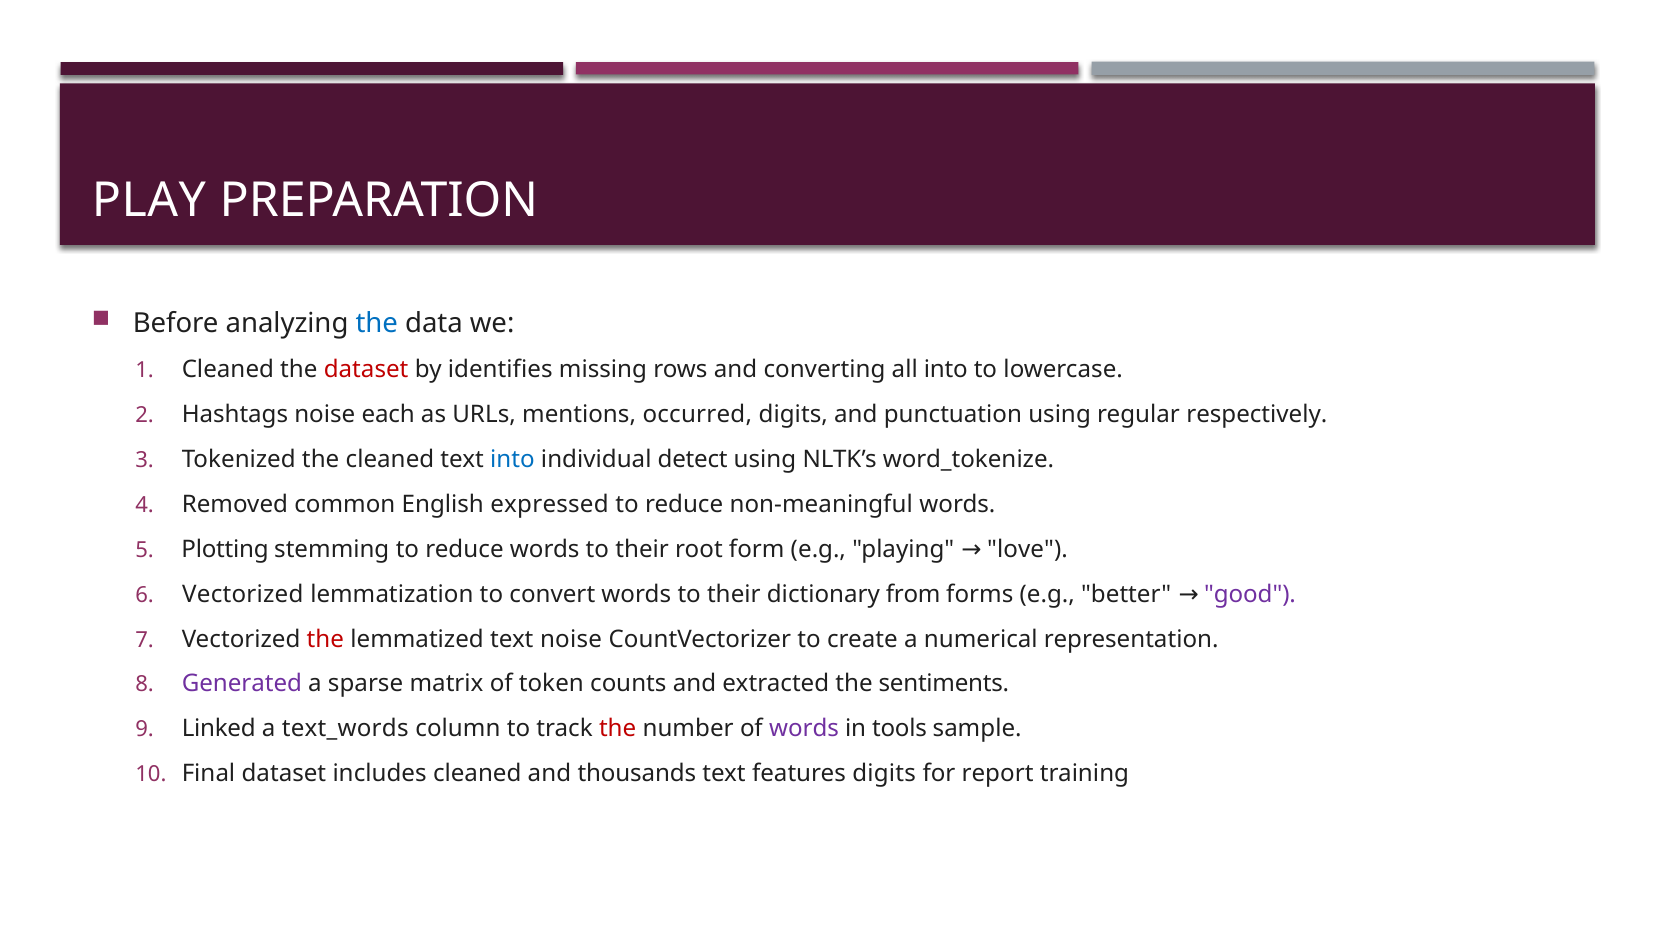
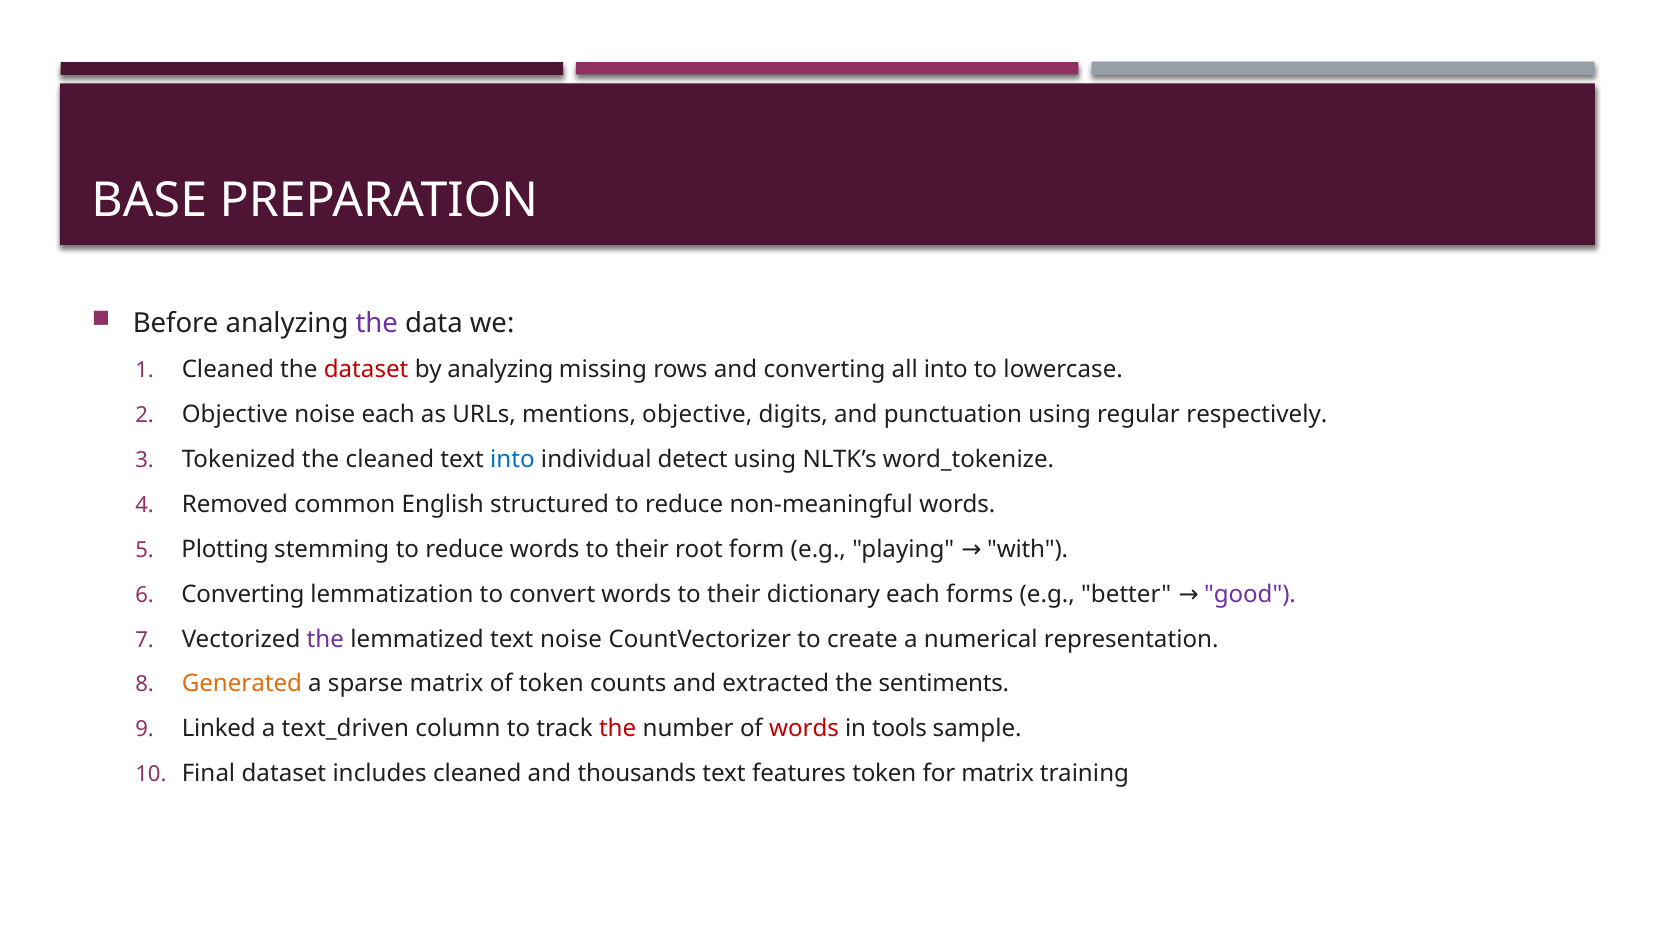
PLAY: PLAY -> BASE
the at (377, 323) colour: blue -> purple
by identifies: identifies -> analyzing
Hashtags at (235, 415): Hashtags -> Objective
mentions occurred: occurred -> objective
expressed: expressed -> structured
love: love -> with
Vectorized at (243, 594): Vectorized -> Converting
dictionary from: from -> each
the at (325, 639) colour: red -> purple
Generated colour: purple -> orange
text_words: text_words -> text_driven
words at (804, 729) colour: purple -> red
features digits: digits -> token
for report: report -> matrix
